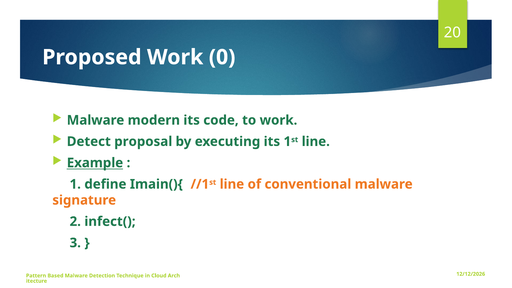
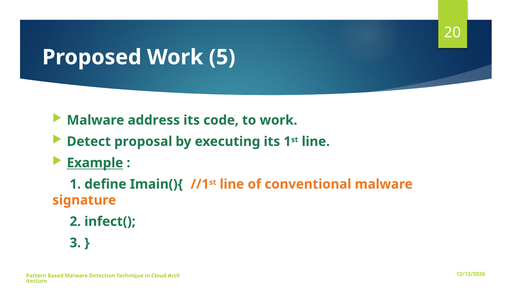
0: 0 -> 5
modern: modern -> address
